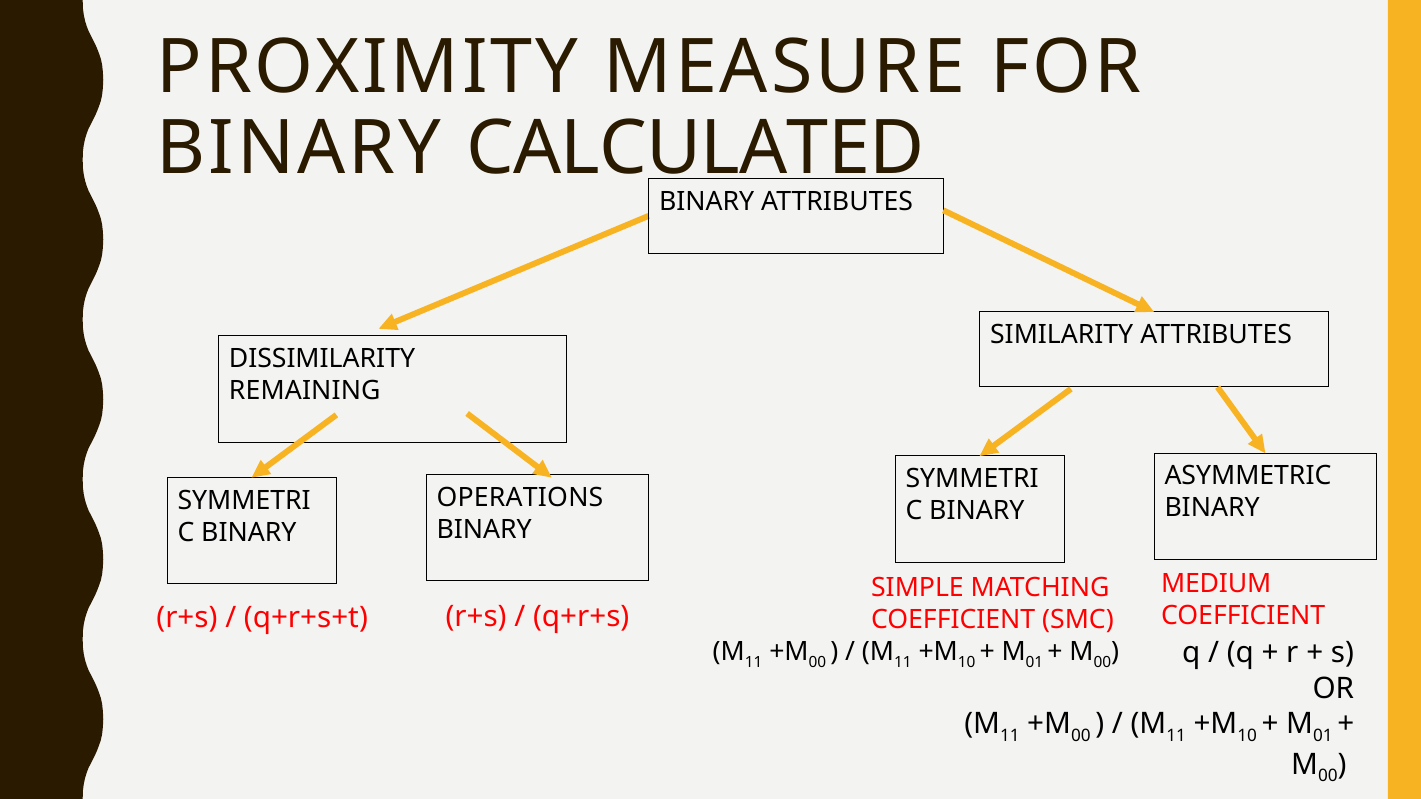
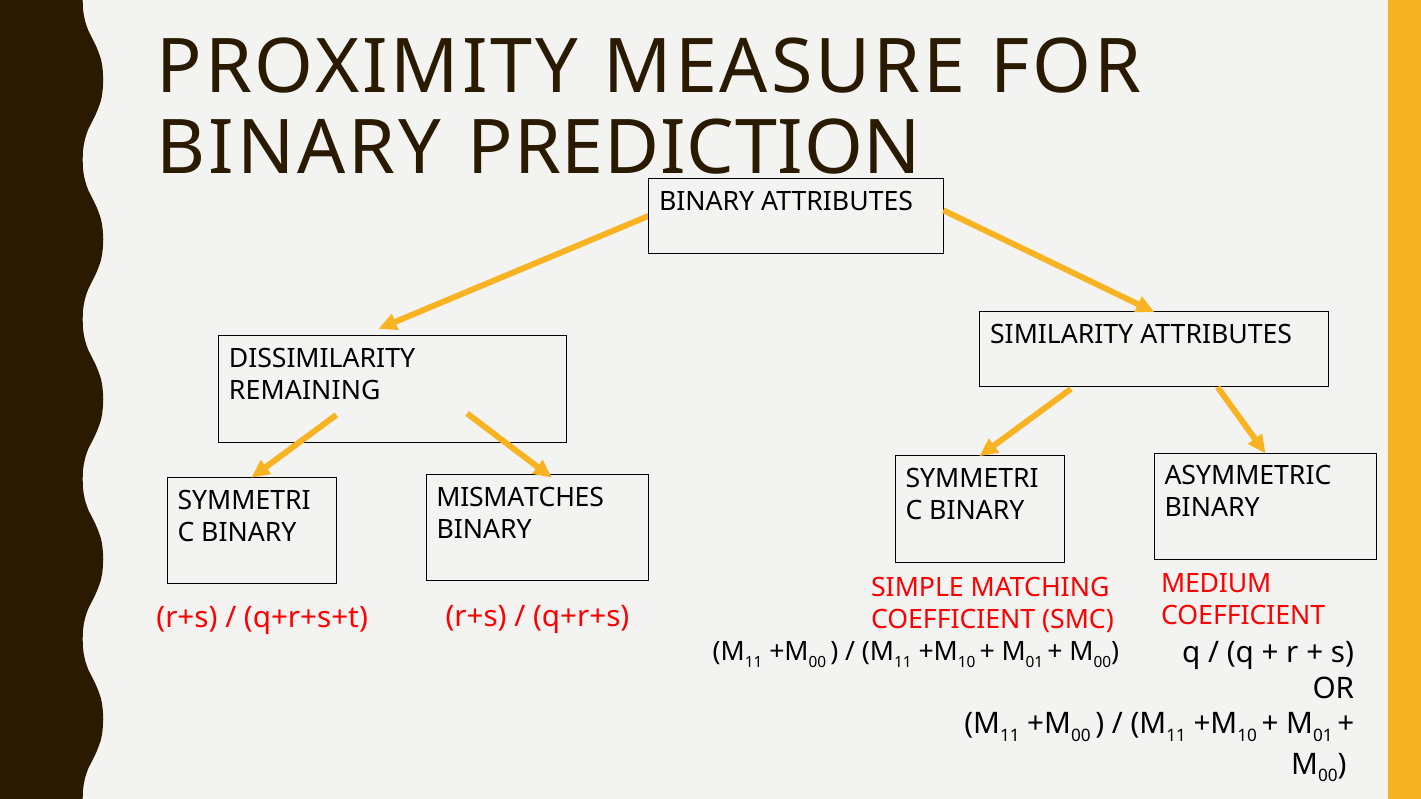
CALCULATED: CALCULATED -> PREDICTION
OPERATIONS: OPERATIONS -> MISMATCHES
